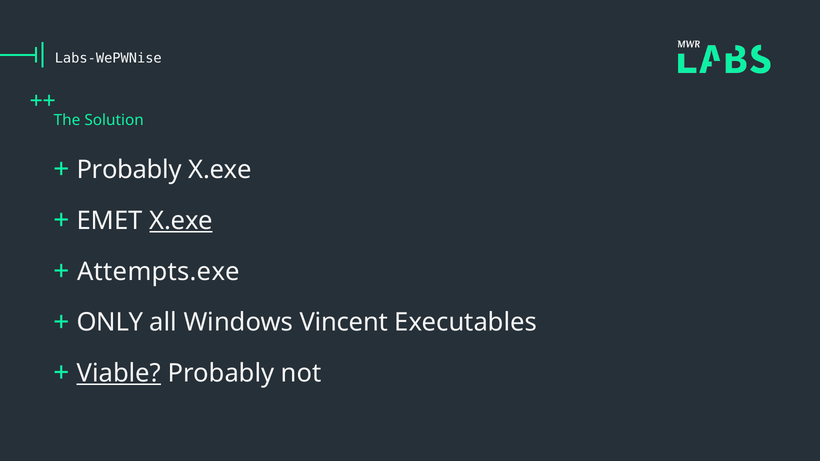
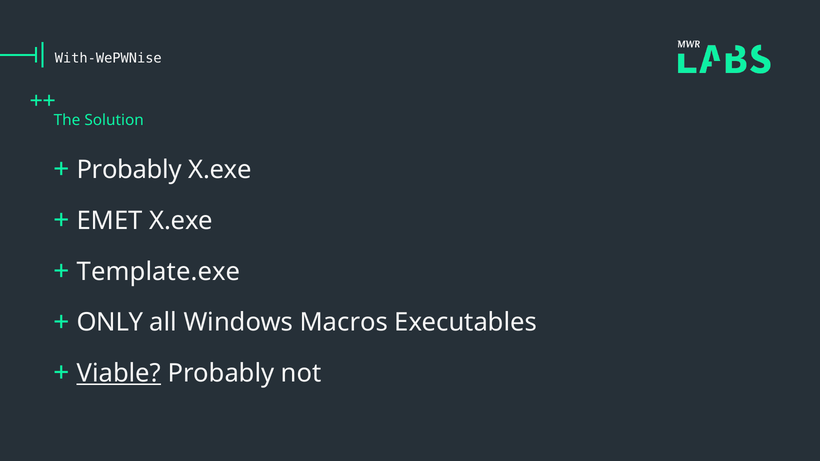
Labs-WePWNise: Labs-WePWNise -> With-WePWNise
X.exe at (181, 221) underline: present -> none
Attempts.exe: Attempts.exe -> Template.exe
Vincent: Vincent -> Macros
